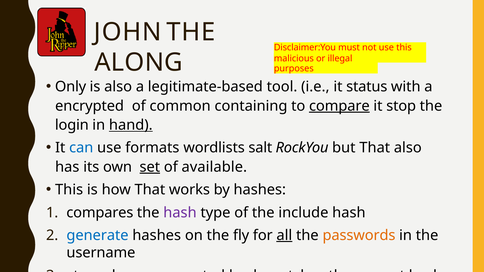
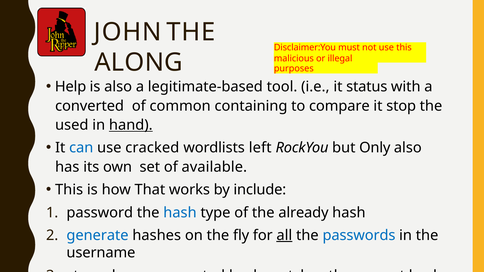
Only: Only -> Help
encrypted: encrypted -> converted
compare underline: present -> none
login: login -> used
formats: formats -> cracked
salt: salt -> left
but That: That -> Only
set underline: present -> none
by hashes: hashes -> include
compares: compares -> password
hash at (180, 213) colour: purple -> blue
include: include -> already
passwords colour: orange -> blue
